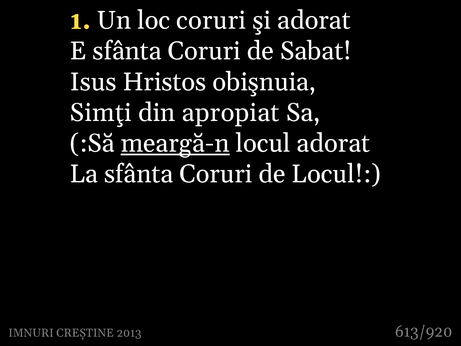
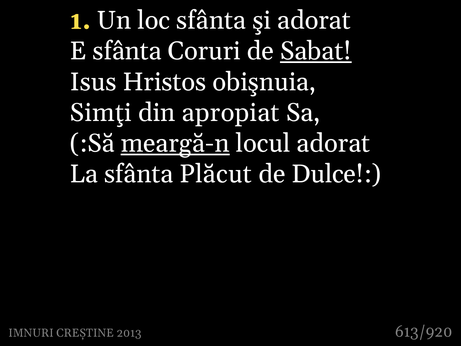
loc coruri: coruri -> sfânta
Sabat underline: none -> present
La sfânta Coruri: Coruri -> Plăcut
de Locul: Locul -> Dulce
